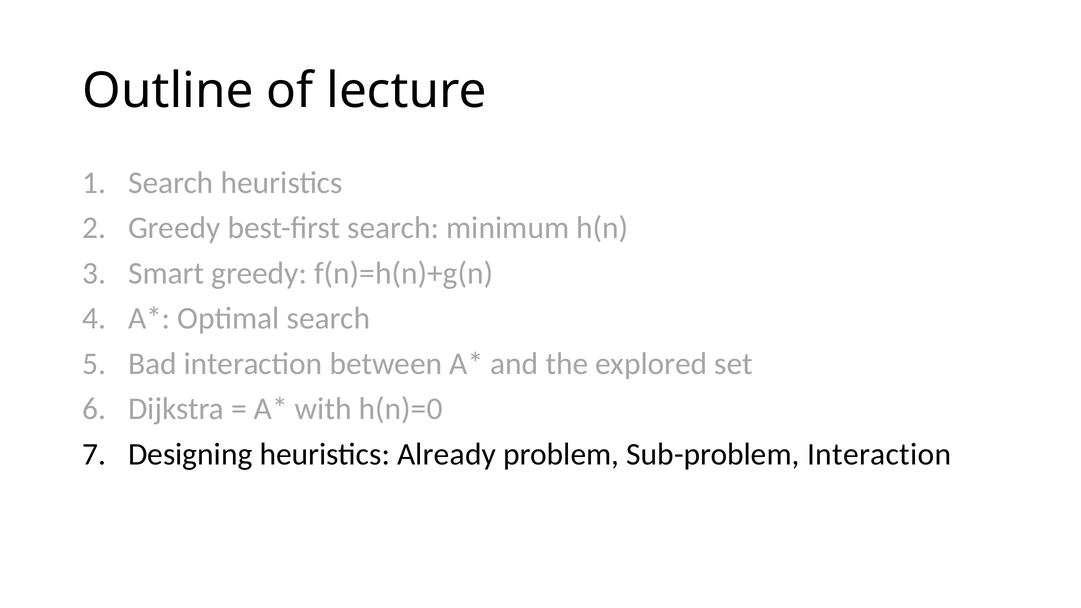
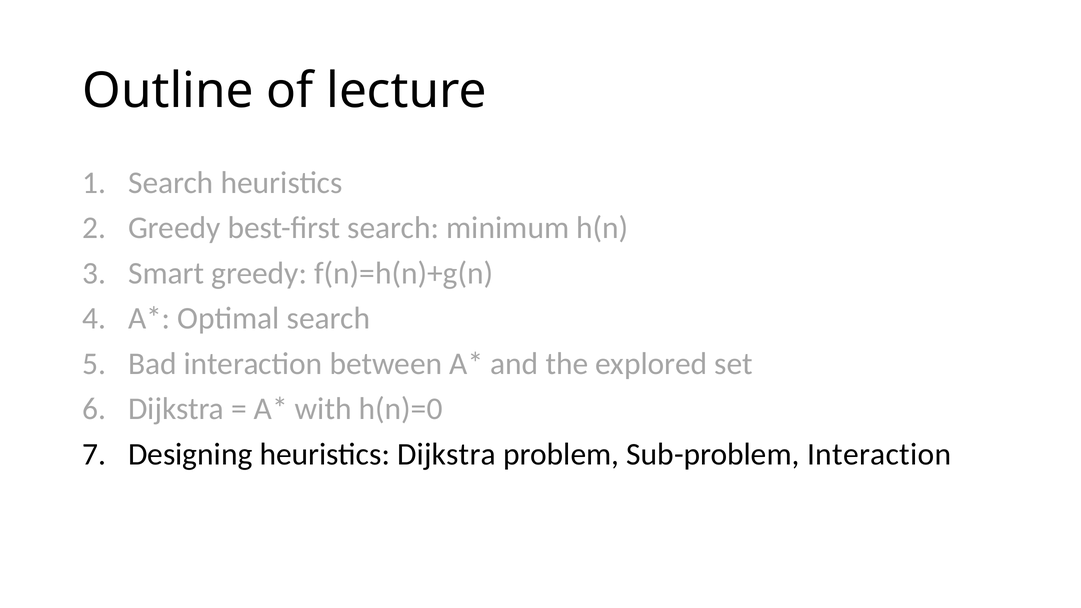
heuristics Already: Already -> Dijkstra
